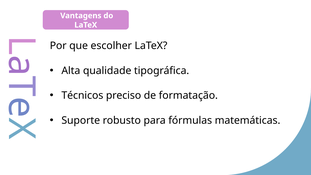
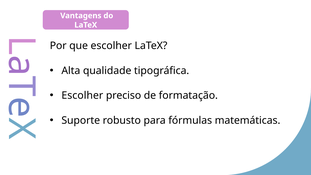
Técnicos at (82, 95): Técnicos -> Escolher
